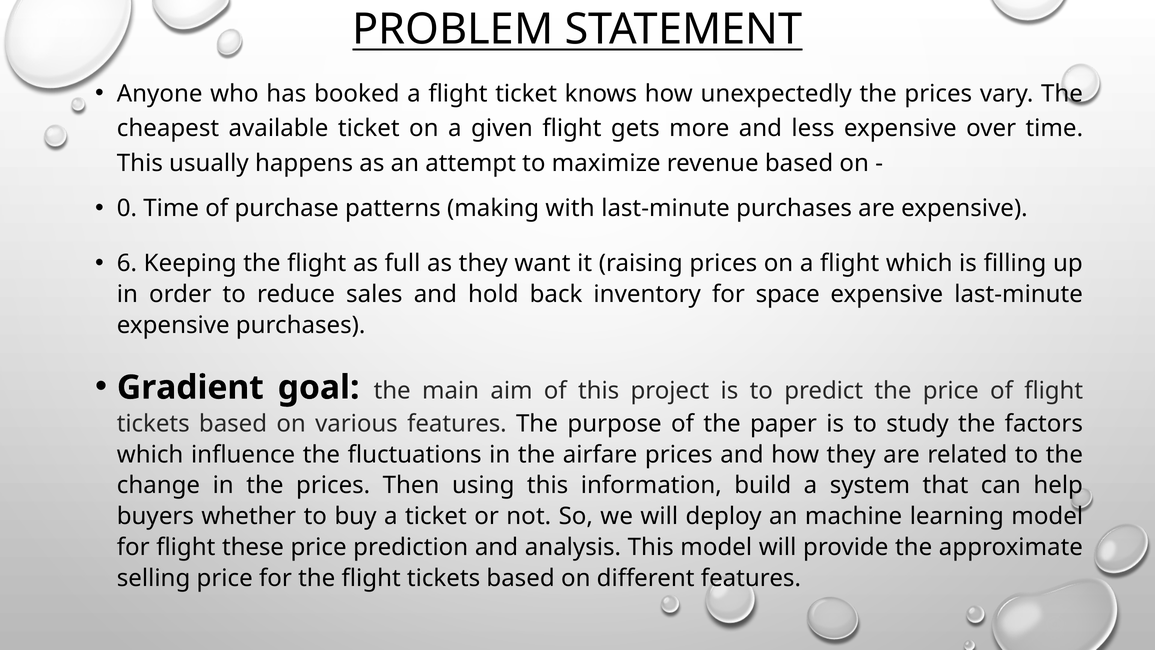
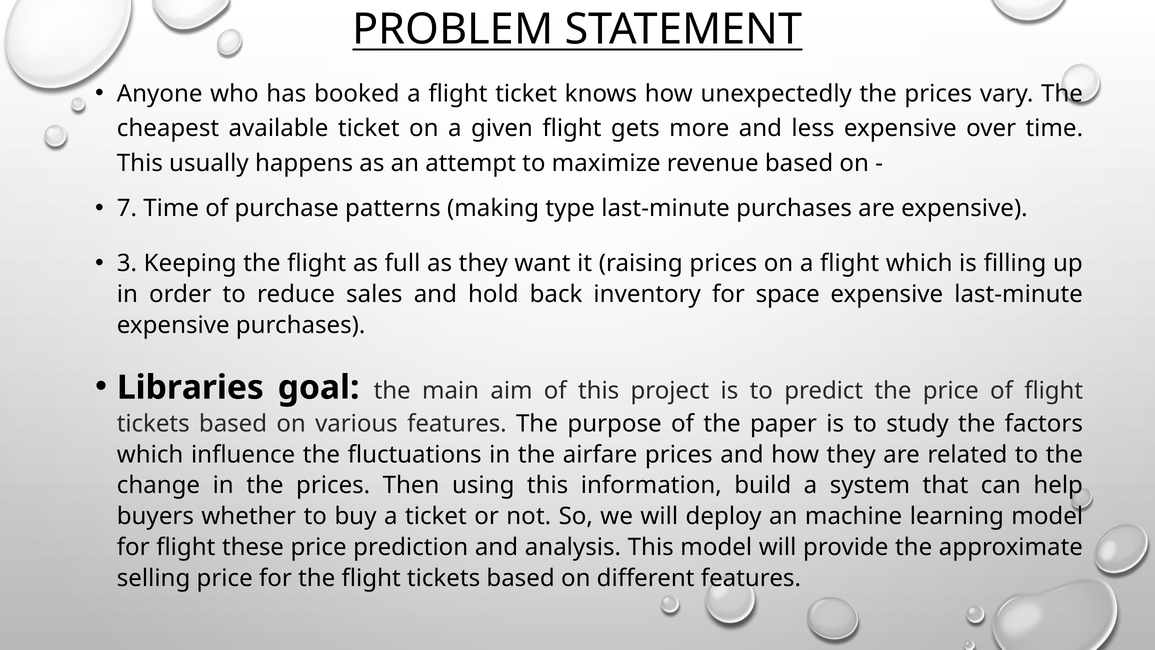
0: 0 -> 7
with: with -> type
6: 6 -> 3
Gradient: Gradient -> Libraries
